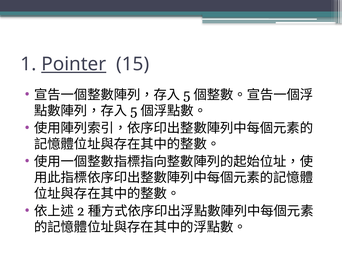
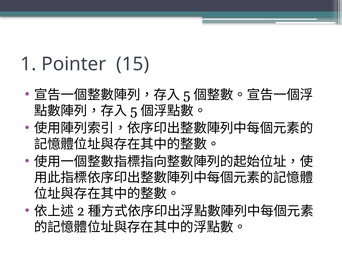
Pointer underline: present -> none
